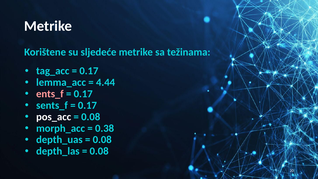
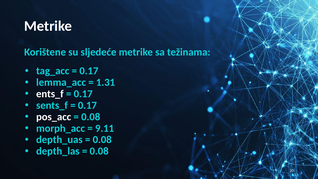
4.44: 4.44 -> 1.31
ents_f colour: pink -> white
0.38: 0.38 -> 9.11
